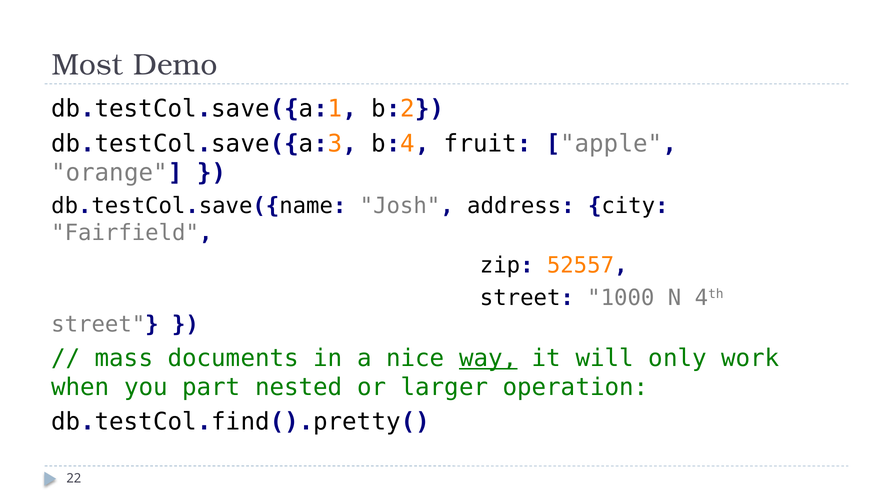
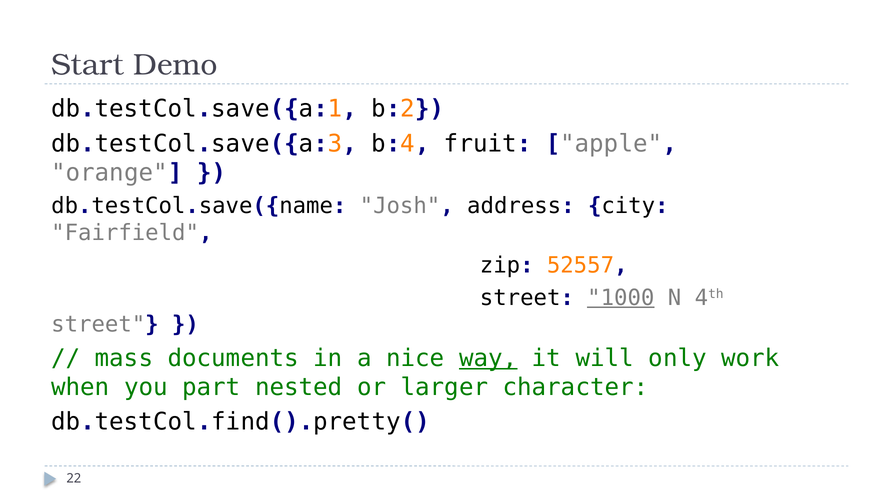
Most: Most -> Start
1000 underline: none -> present
operation: operation -> character
